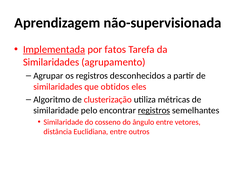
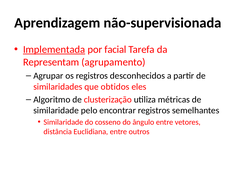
fatos: fatos -> facial
Similaridades at (51, 62): Similaridades -> Representam
registros at (154, 110) underline: present -> none
